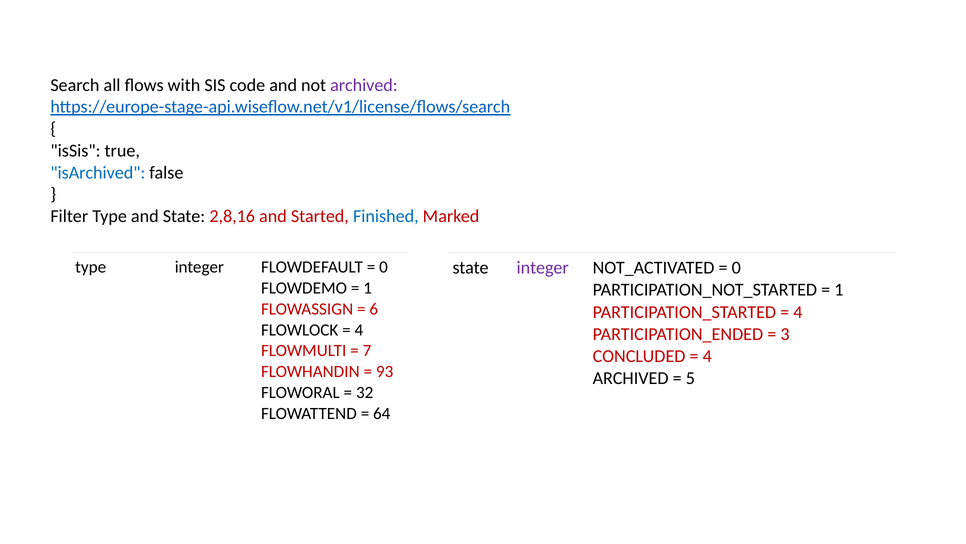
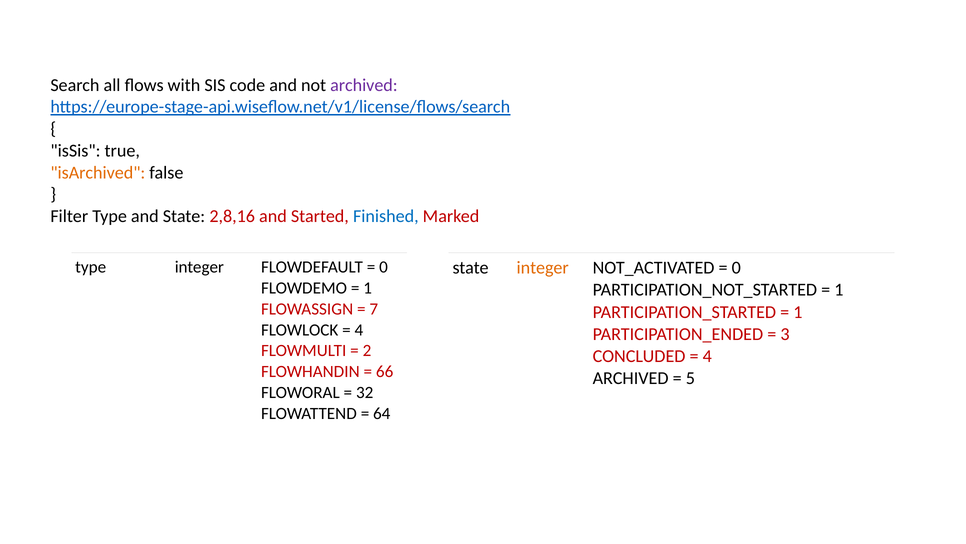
isArchived colour: blue -> orange
integer at (543, 268) colour: purple -> orange
6: 6 -> 7
4 at (798, 312): 4 -> 1
7: 7 -> 2
93: 93 -> 66
